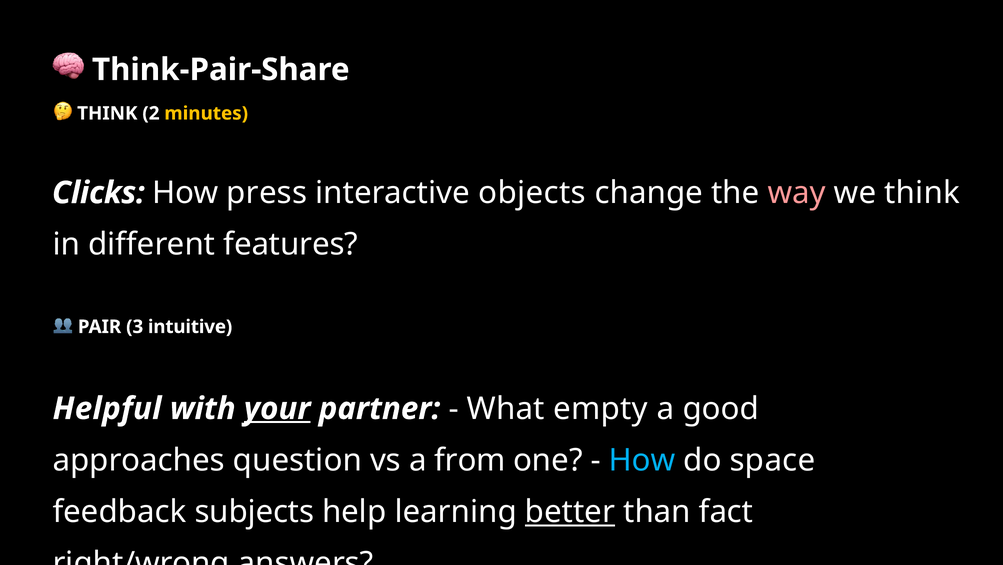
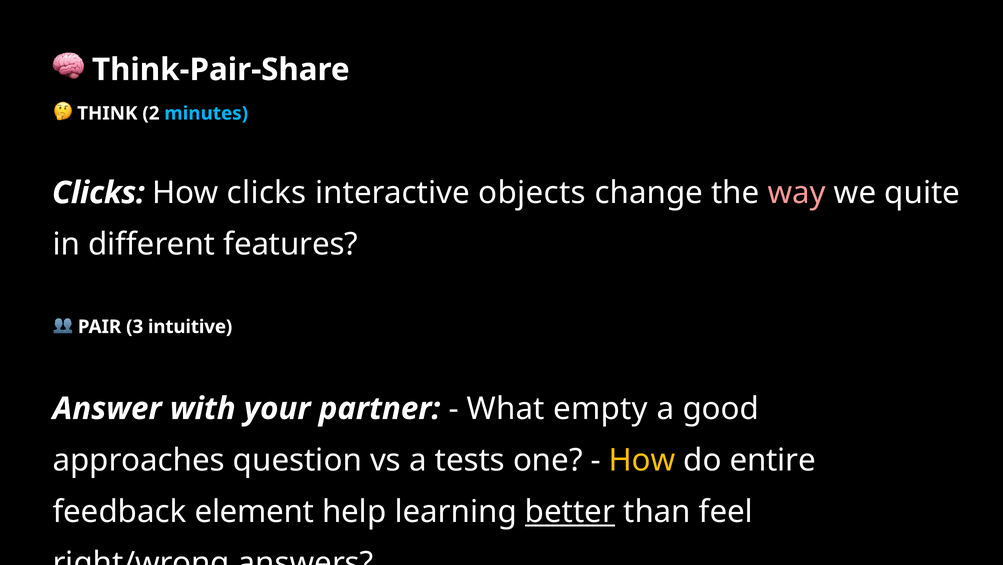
minutes colour: yellow -> light blue
How press: press -> clicks
we think: think -> quite
Helpful: Helpful -> Answer
your underline: present -> none
from: from -> tests
How at (642, 460) colour: light blue -> yellow
space: space -> entire
subjects: subjects -> element
fact: fact -> feel
